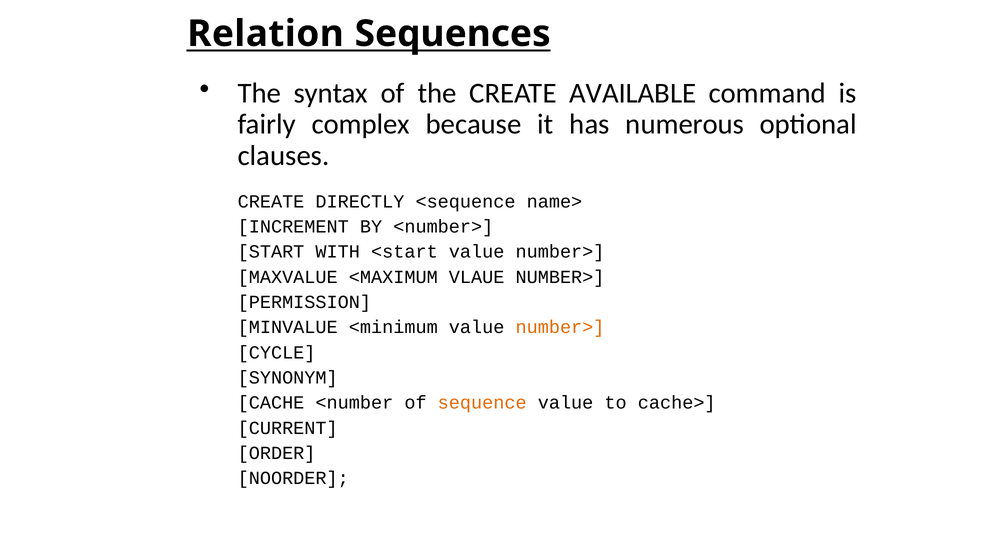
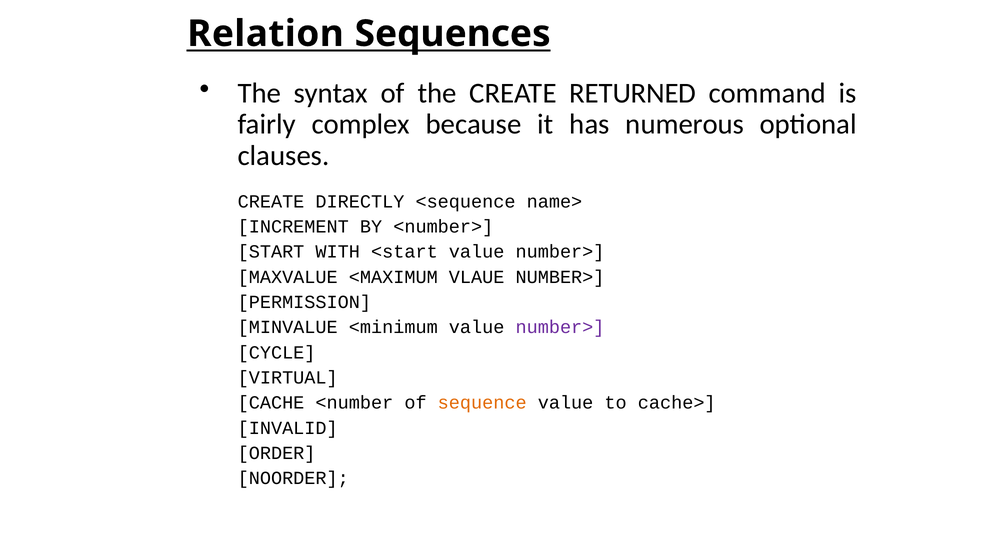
AVAILABLE: AVAILABLE -> RETURNED
number> at (560, 327) colour: orange -> purple
SYNONYM: SYNONYM -> VIRTUAL
CURRENT: CURRENT -> INVALID
